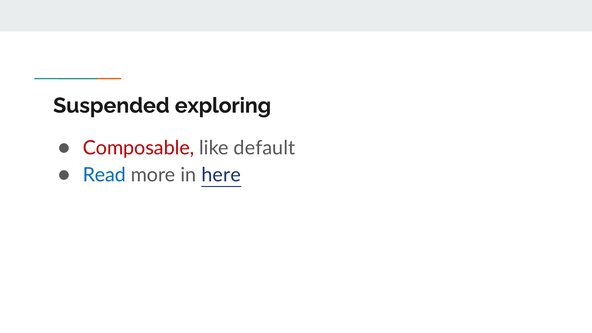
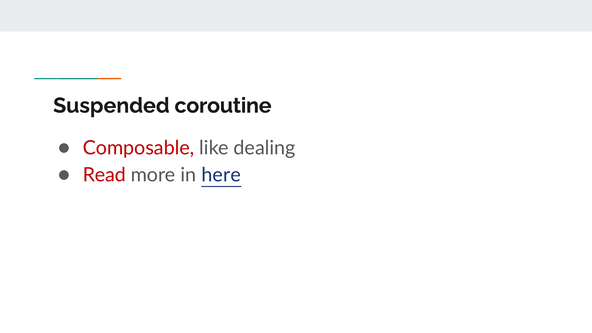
exploring: exploring -> coroutine
default: default -> dealing
Read colour: blue -> red
